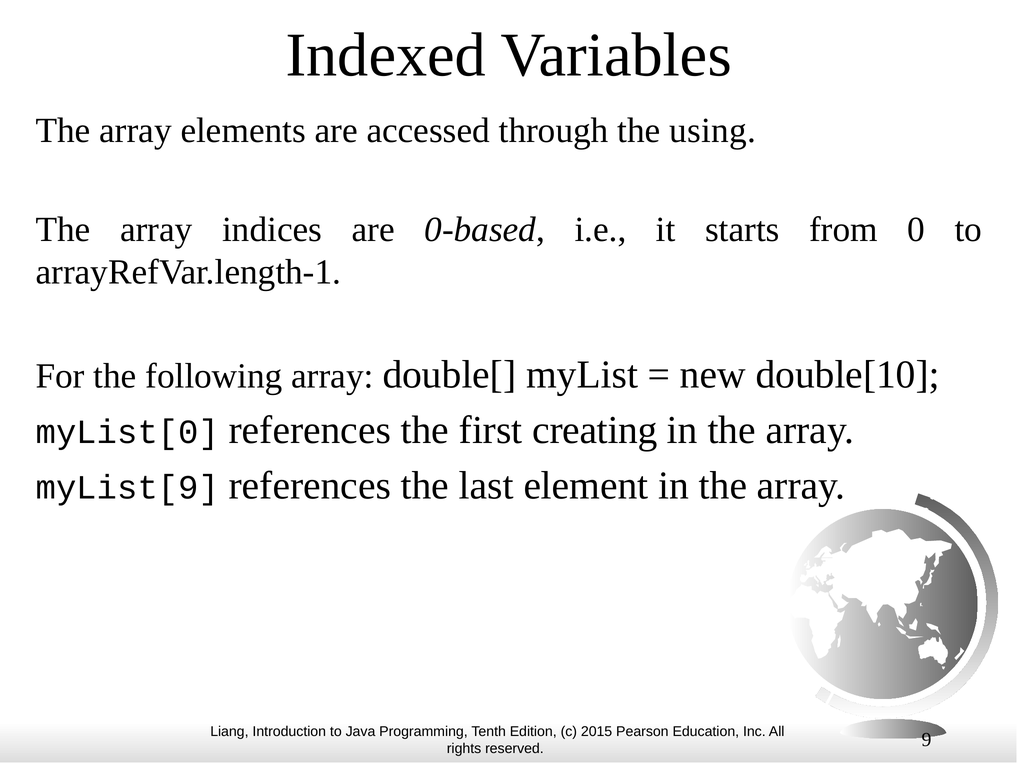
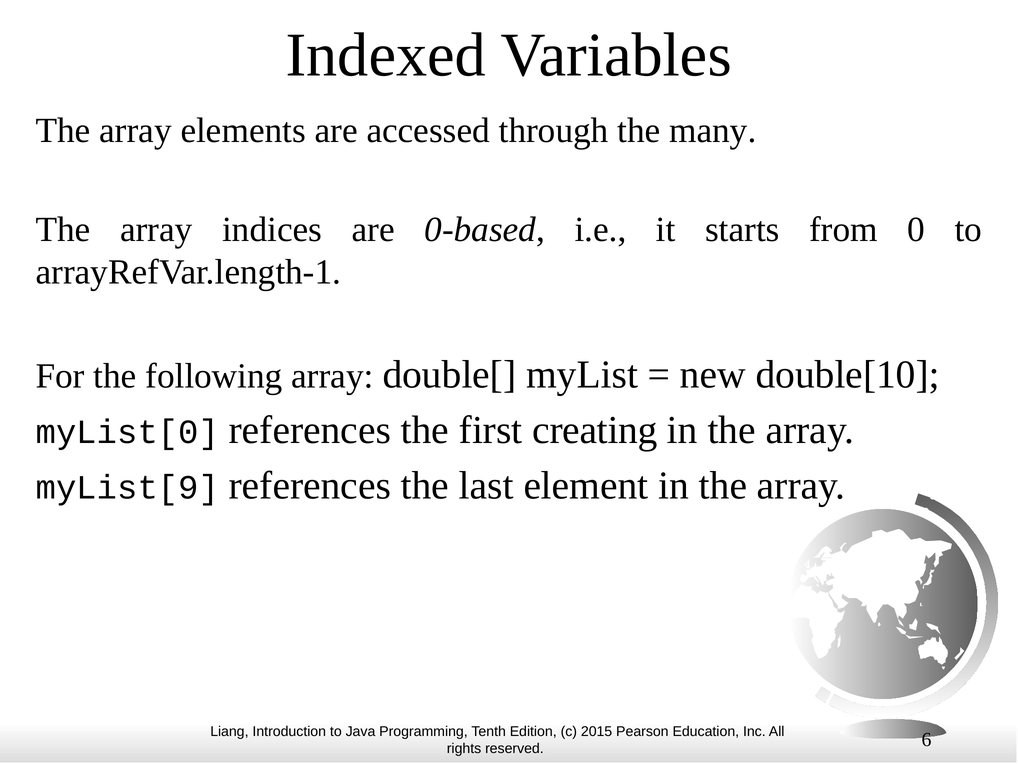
using: using -> many
9: 9 -> 6
